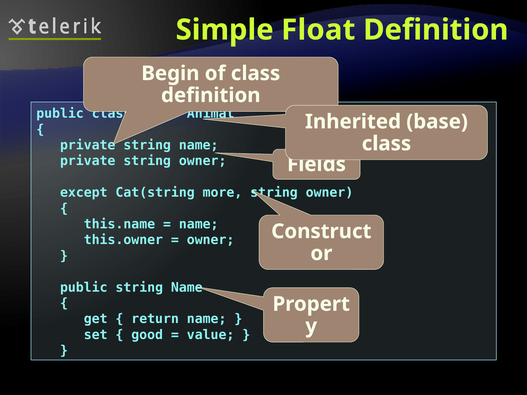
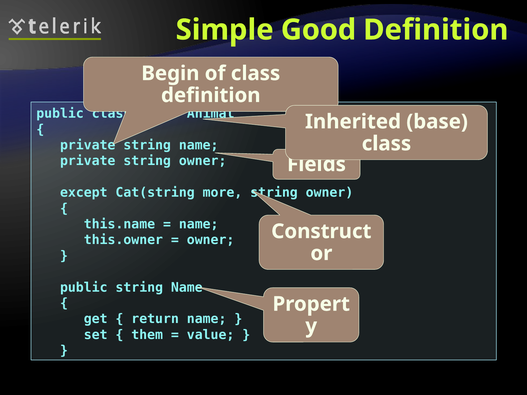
Float: Float -> Good
good: good -> them
